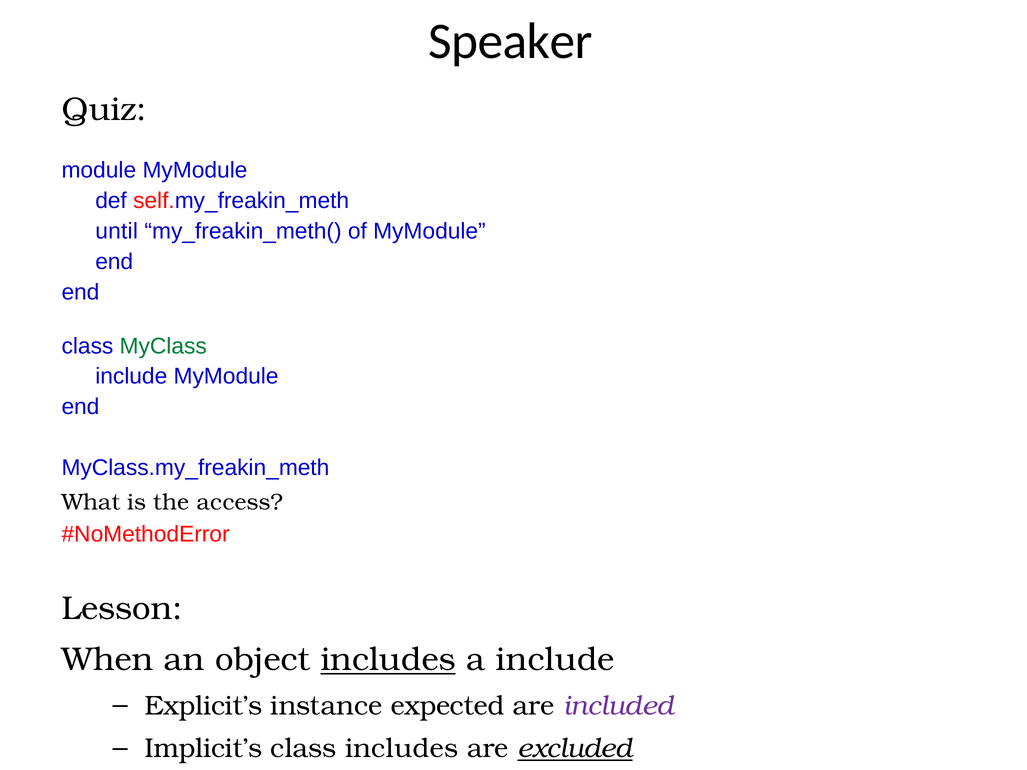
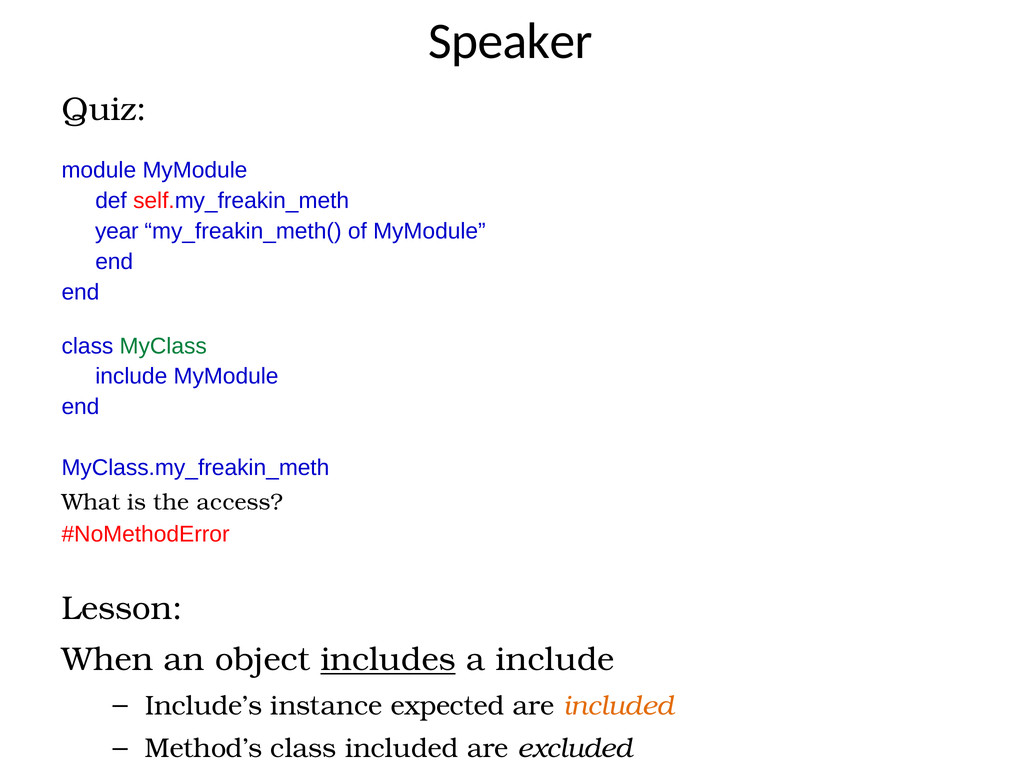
until: until -> year
Explicit’s: Explicit’s -> Include’s
included at (619, 706) colour: purple -> orange
Implicit’s: Implicit’s -> Method’s
class includes: includes -> included
excluded underline: present -> none
